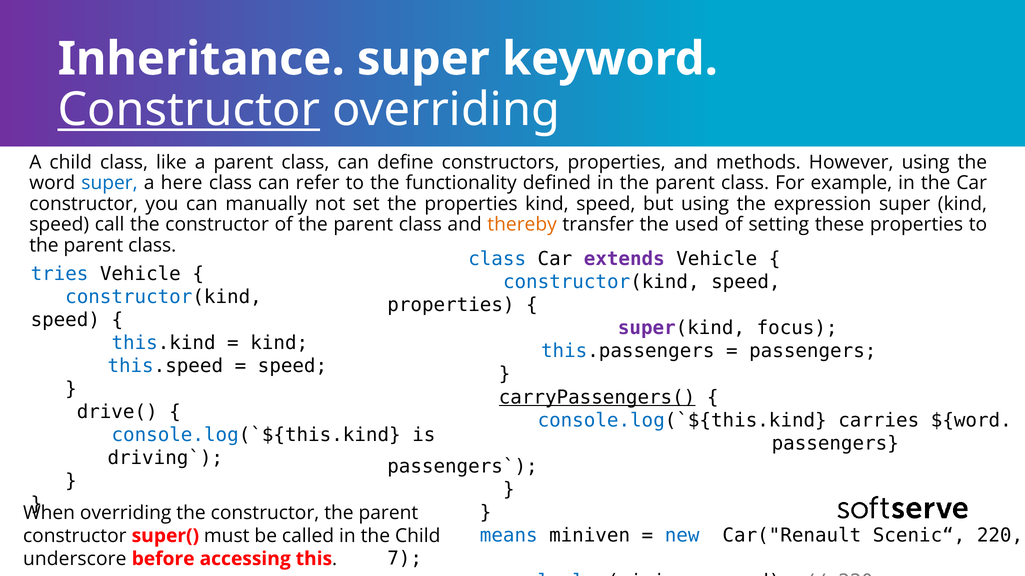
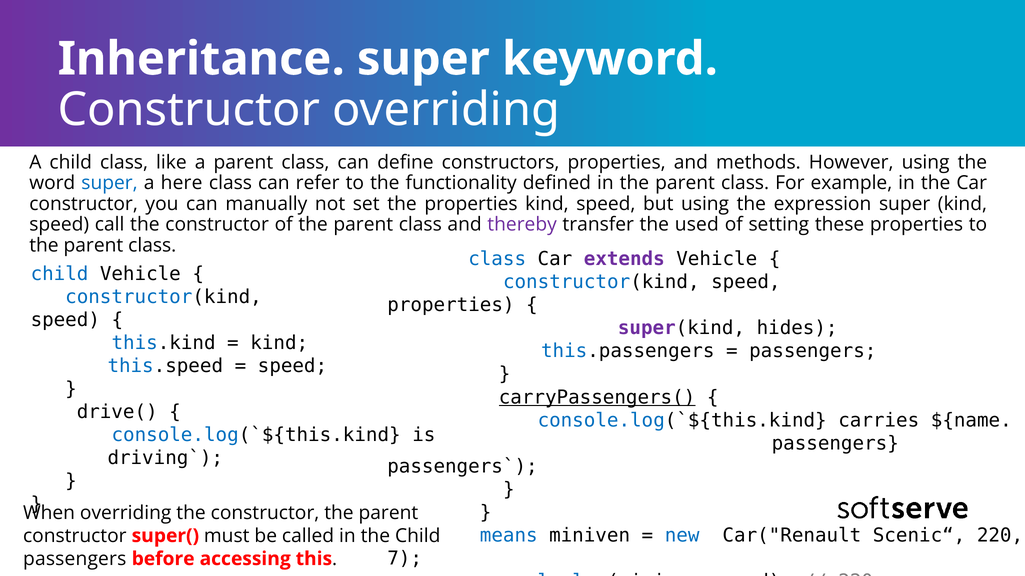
Constructor at (189, 110) underline: present -> none
thereby colour: orange -> purple
tries at (60, 274): tries -> child
focus: focus -> hides
${word: ${word -> ${name
underscore at (75, 559): underscore -> passengers
